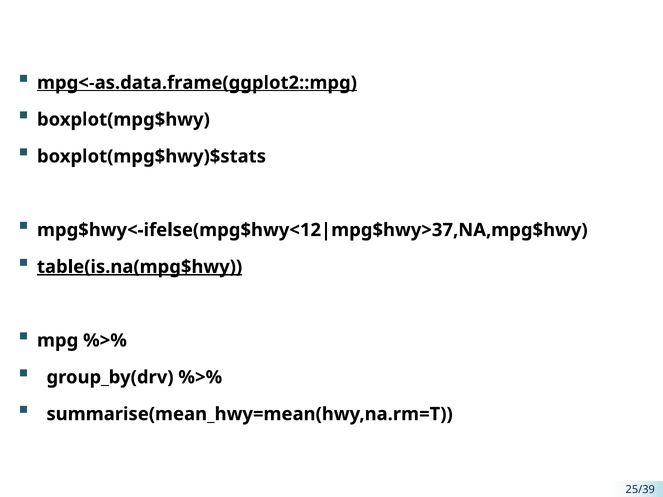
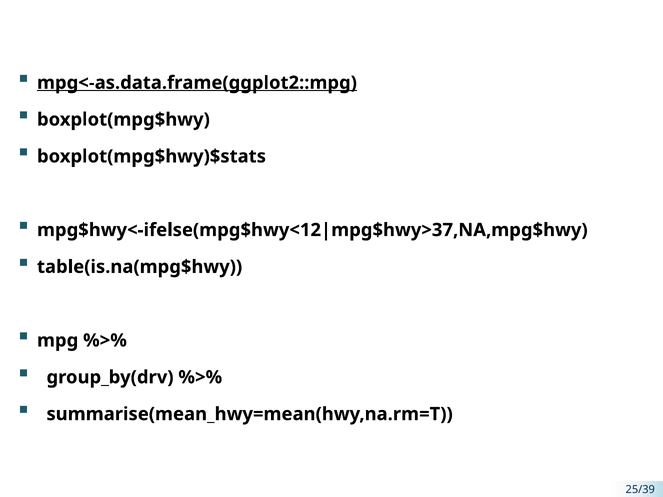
table(is.na(mpg$hwy underline: present -> none
